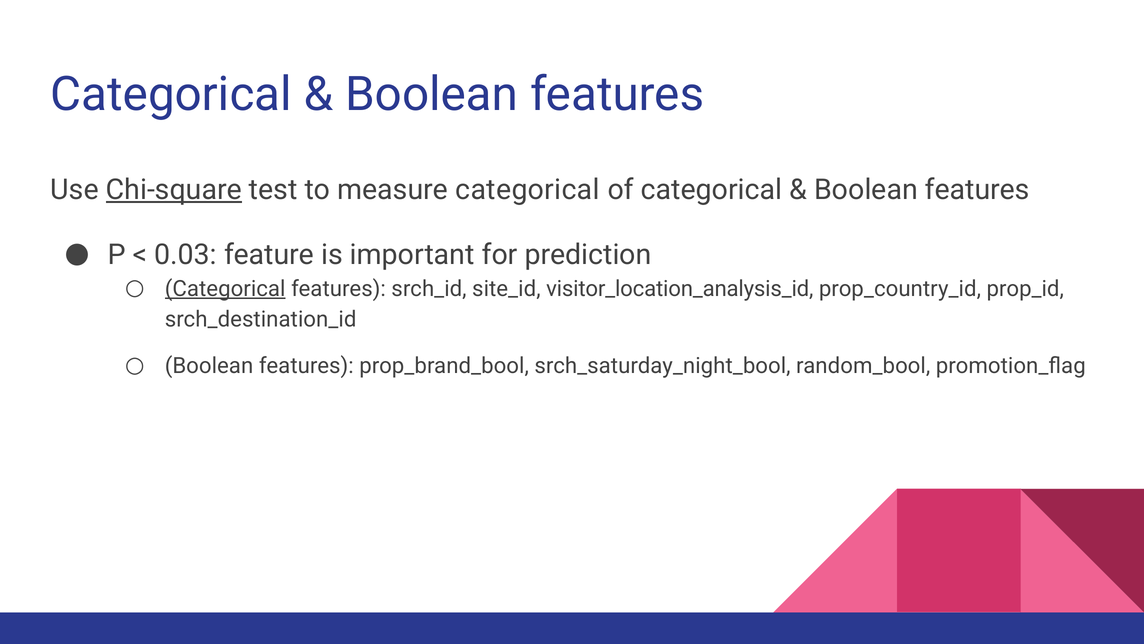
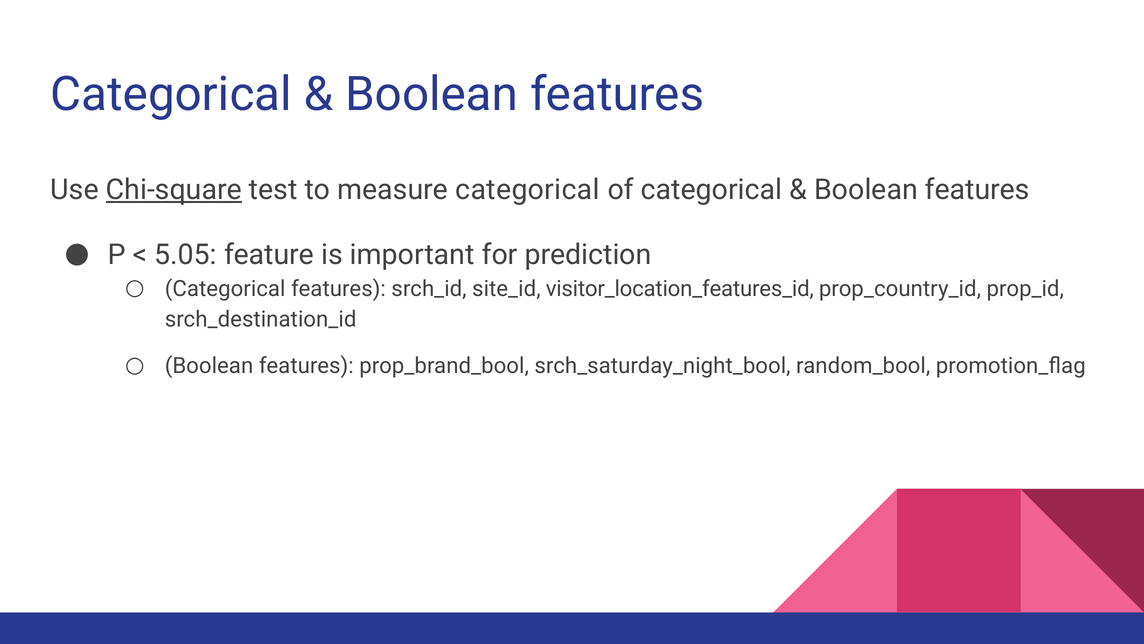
0.03: 0.03 -> 5.05
Categorical at (225, 288) underline: present -> none
visitor_location_analysis_id: visitor_location_analysis_id -> visitor_location_features_id
